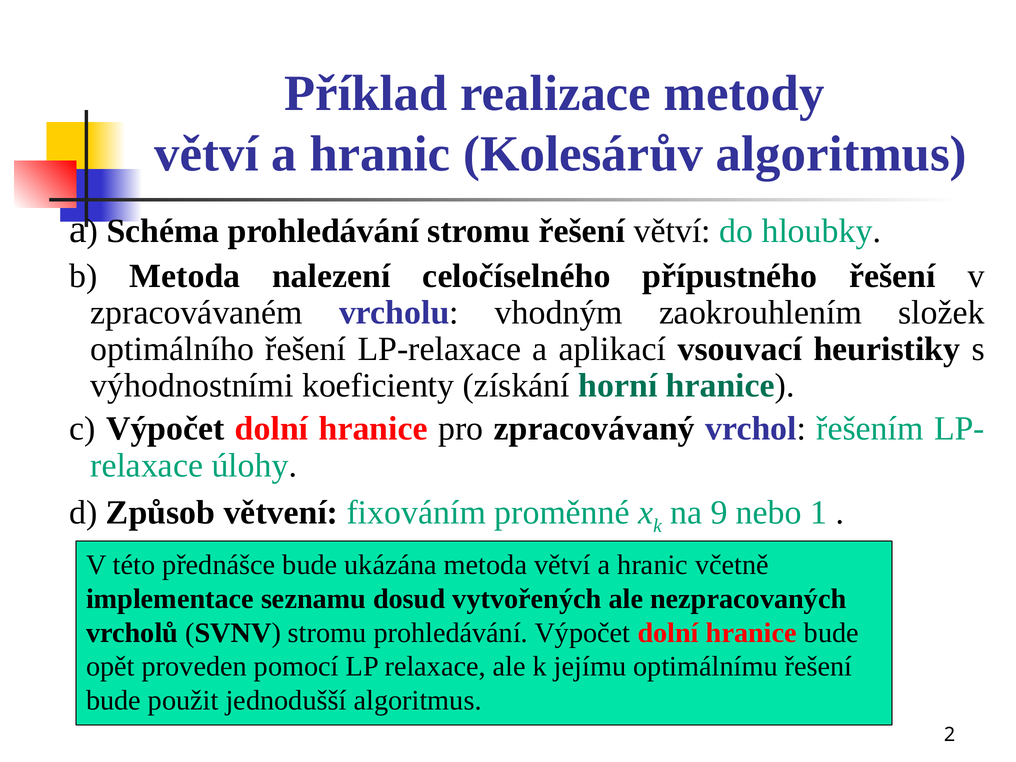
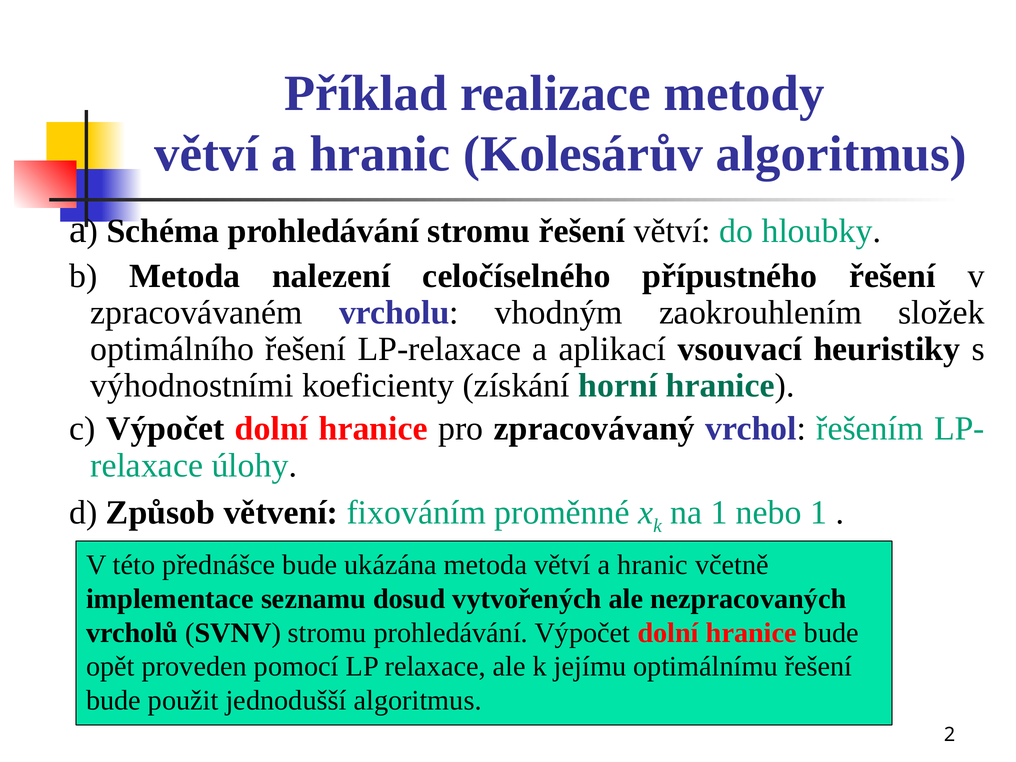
na 9: 9 -> 1
